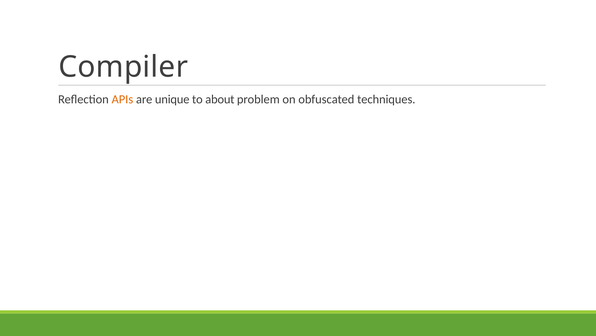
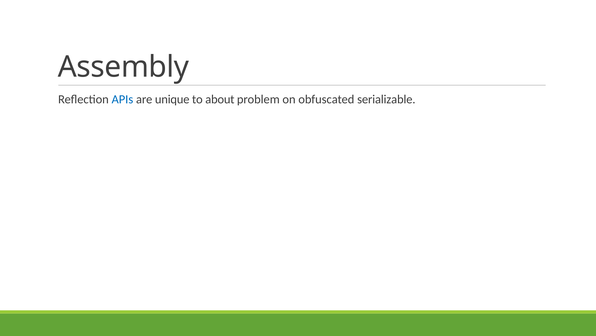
Compiler: Compiler -> Assembly
APIs colour: orange -> blue
techniques: techniques -> serializable
